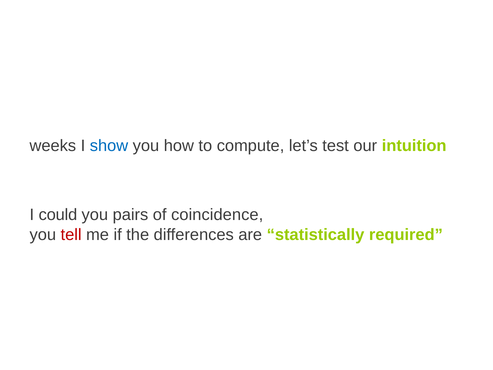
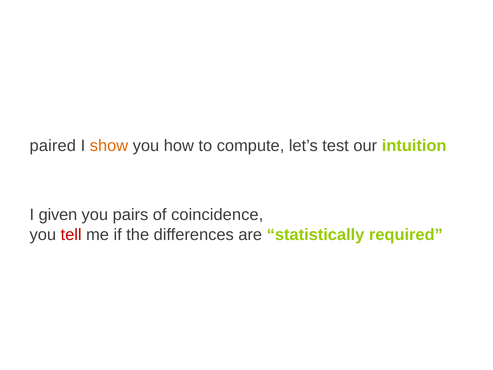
weeks: weeks -> paired
show colour: blue -> orange
could: could -> given
